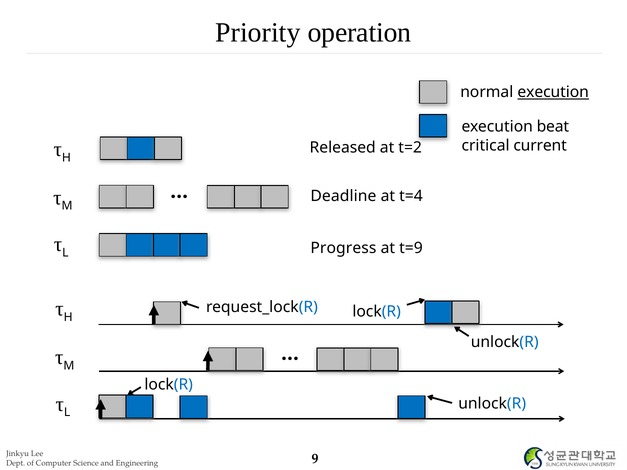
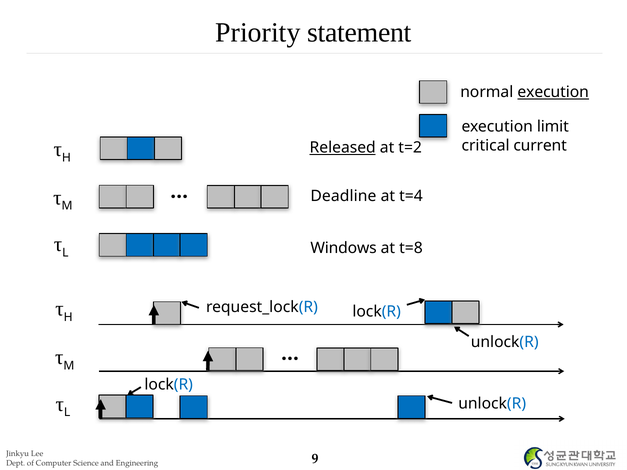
operation: operation -> statement
beat: beat -> limit
Released underline: none -> present
Progress: Progress -> Windows
t=9: t=9 -> t=8
